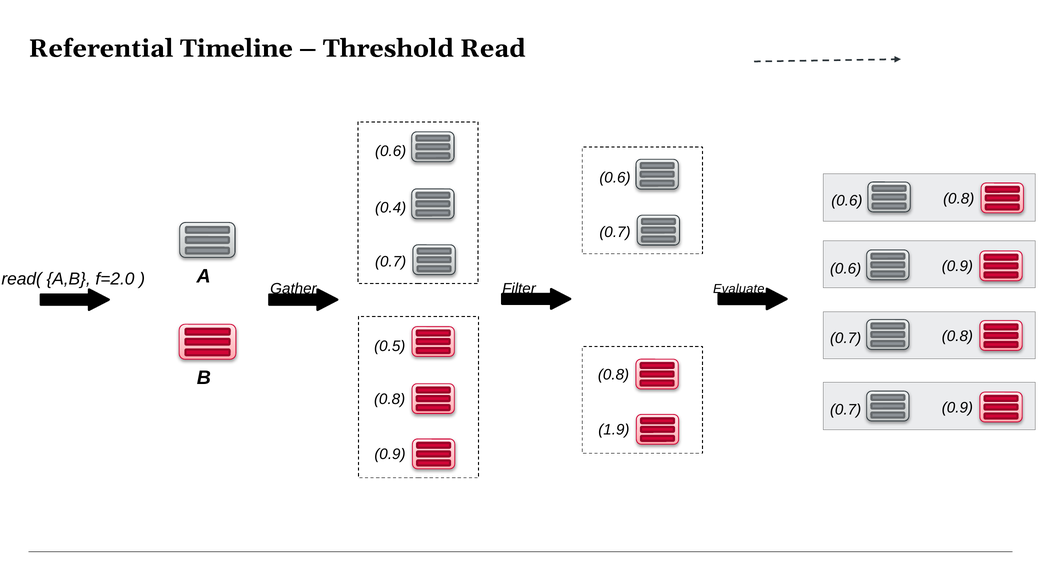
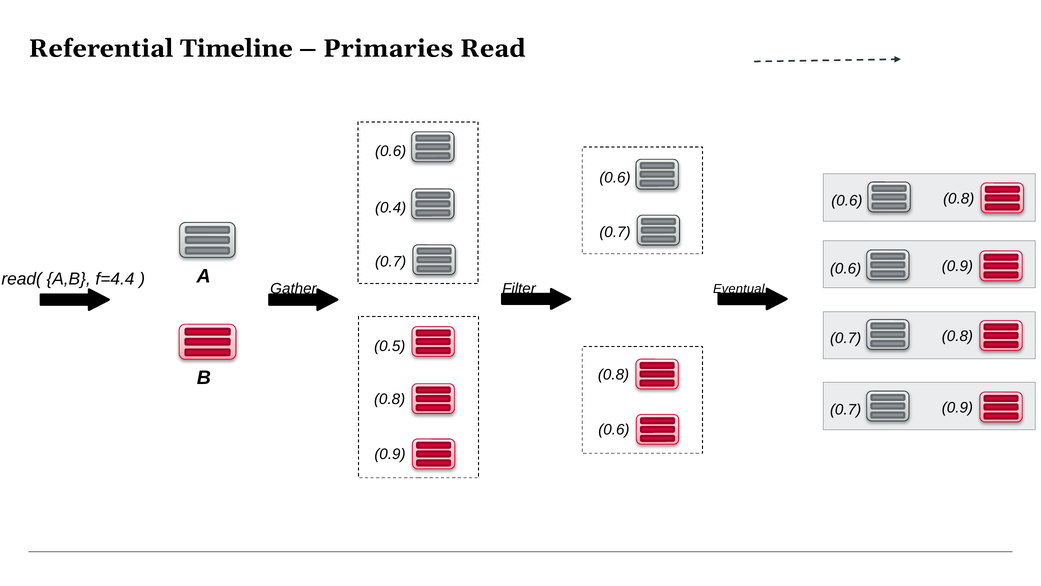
Threshold: Threshold -> Primaries
f=2.0: f=2.0 -> f=4.4
Evaluate: Evaluate -> Eventual
1.9 at (614, 430): 1.9 -> 0.6
